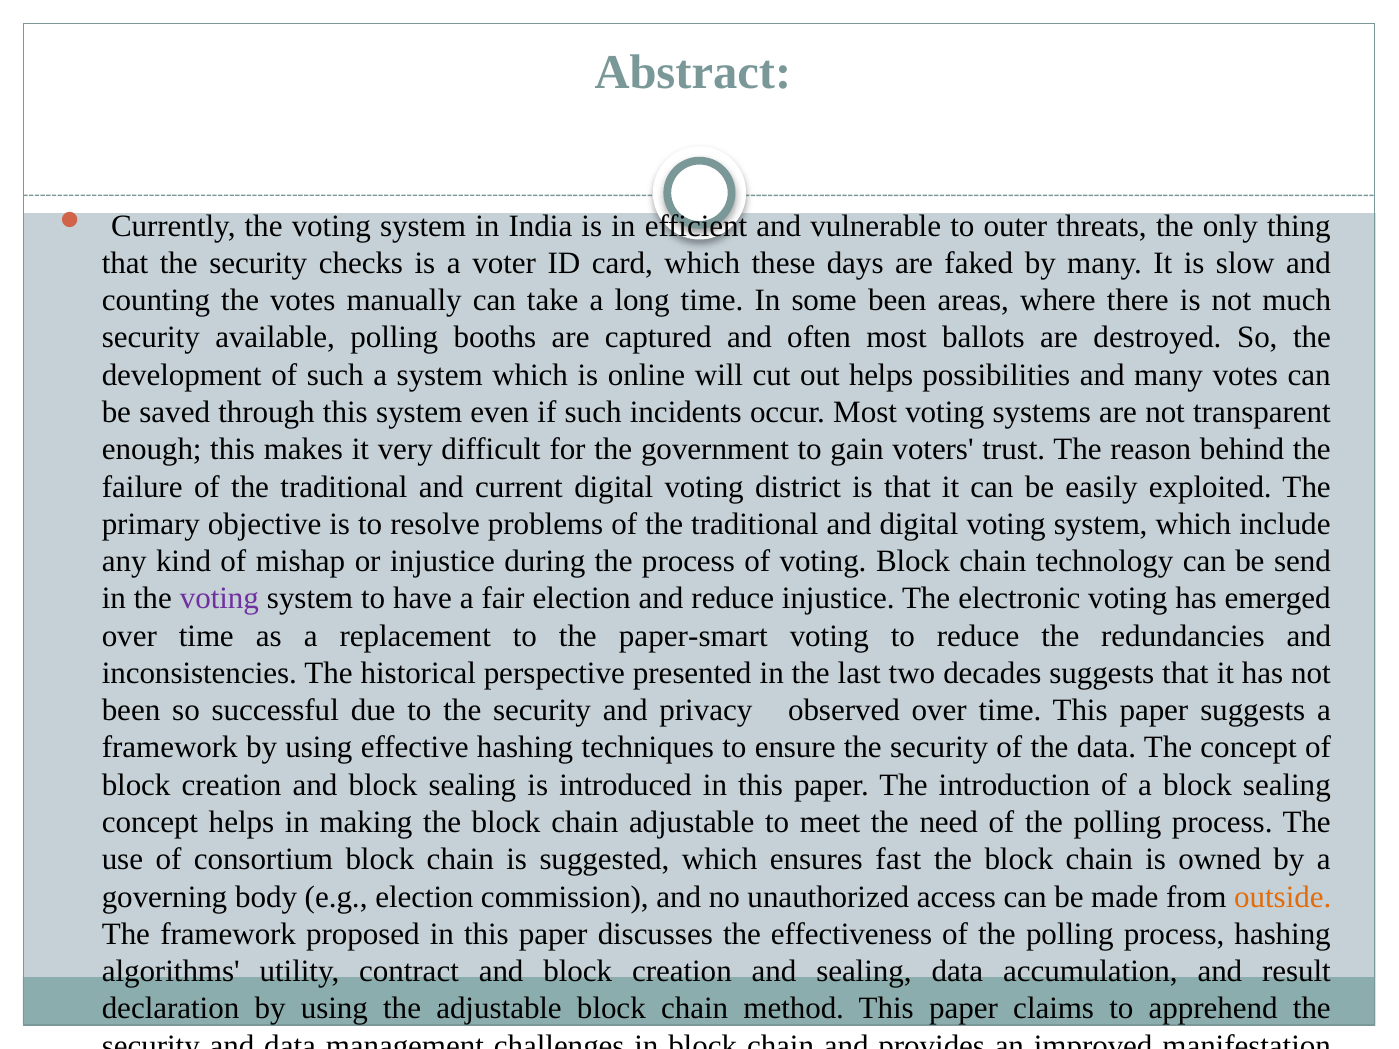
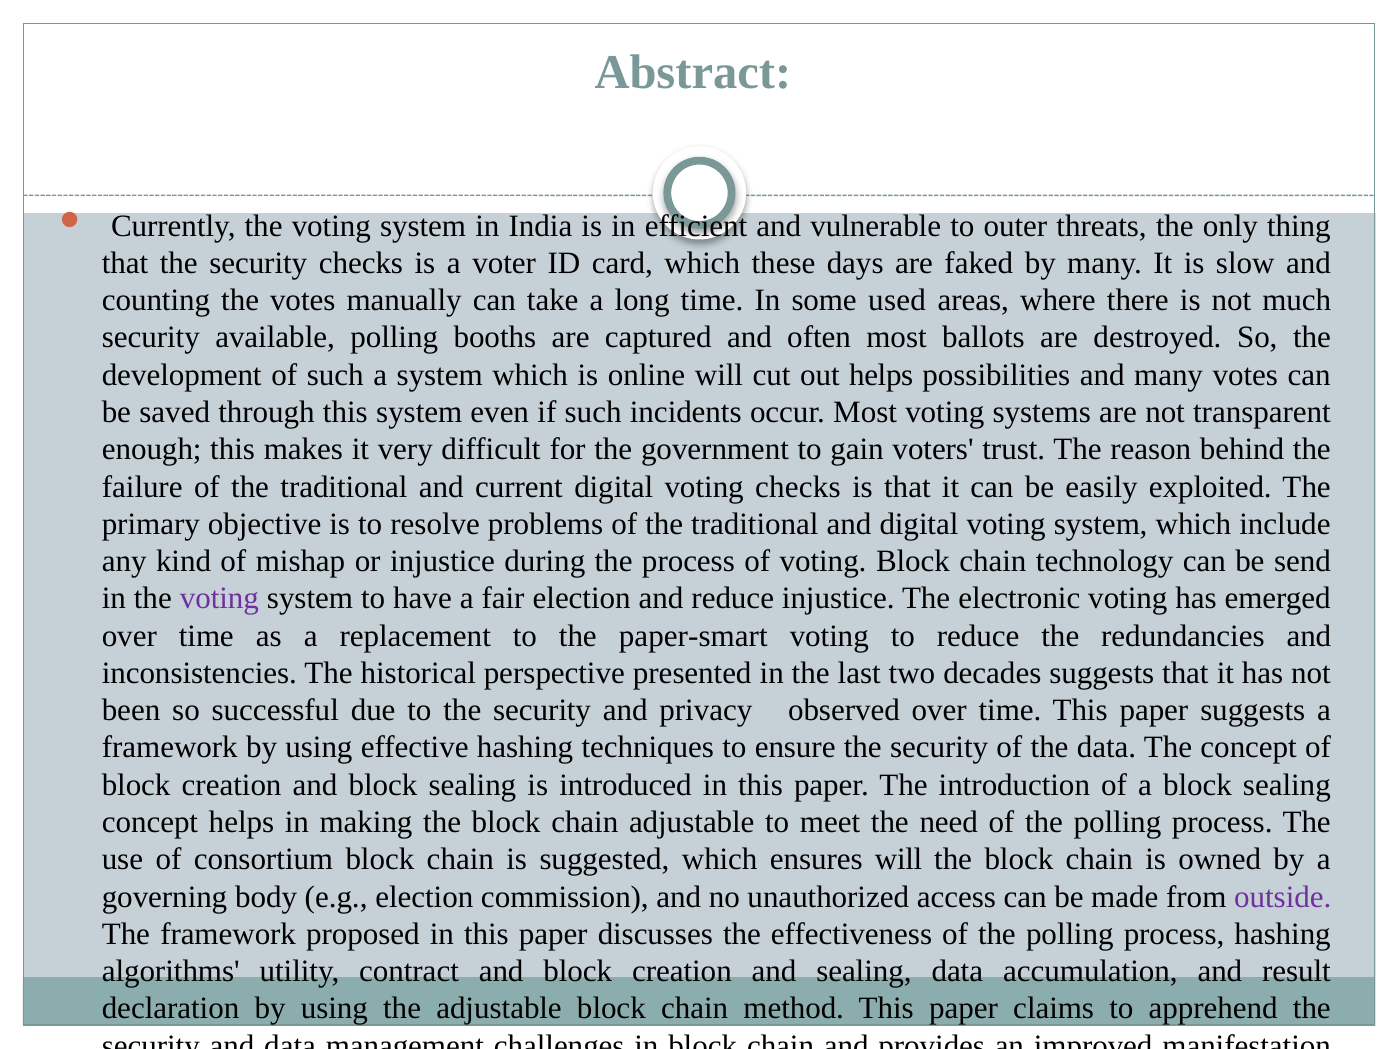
some been: been -> used
voting district: district -> checks
ensures fast: fast -> will
outside colour: orange -> purple
